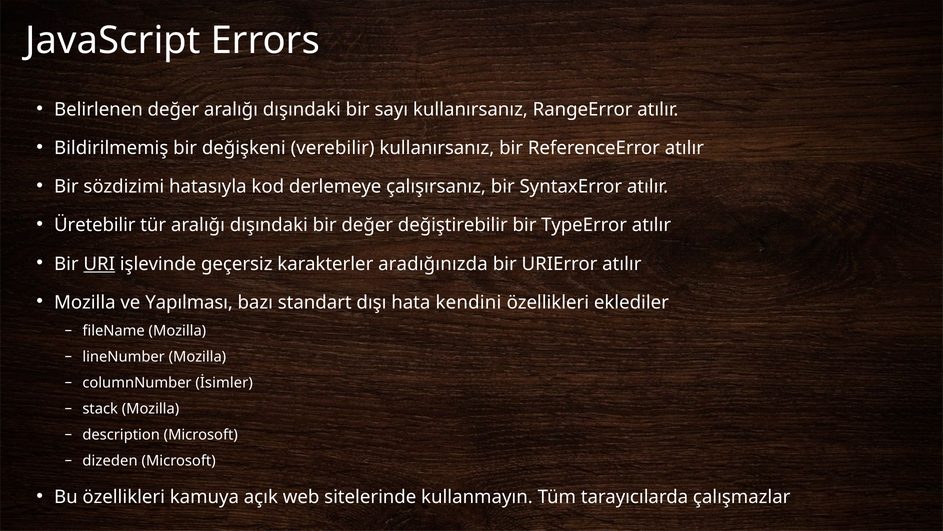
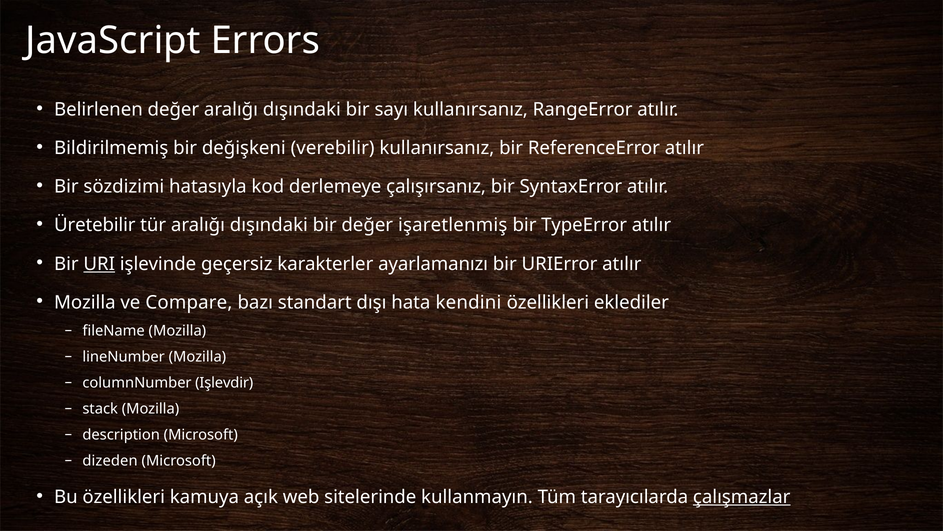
değiştirebilir: değiştirebilir -> işaretlenmiş
aradığınızda: aradığınızda -> ayarlamanızı
Yapılması: Yapılması -> Compare
İsimler: İsimler -> Işlevdir
çalışmazlar underline: none -> present
